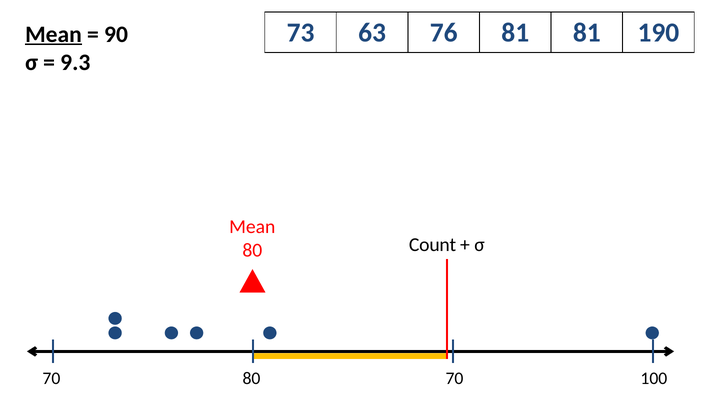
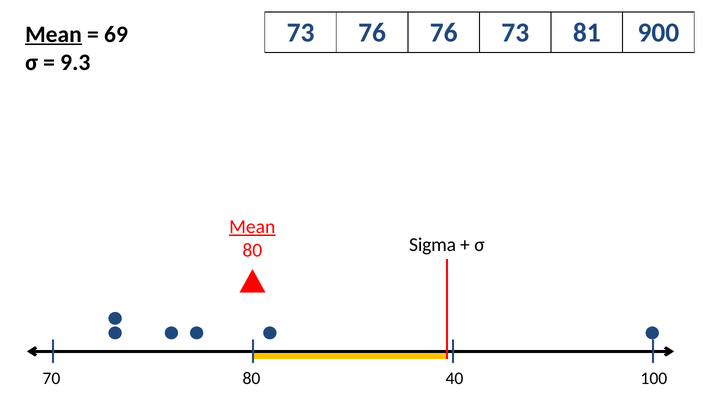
73 63: 63 -> 76
76 81: 81 -> 73
190: 190 -> 900
90: 90 -> 69
Mean at (252, 227) underline: none -> present
Count: Count -> Sigma
80 70: 70 -> 40
